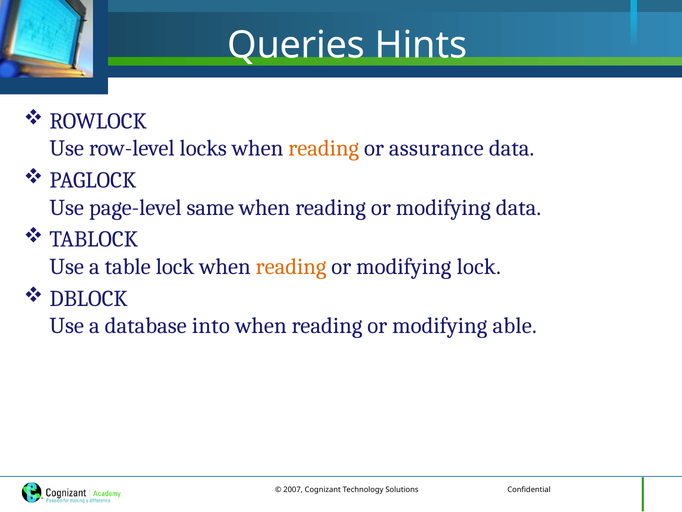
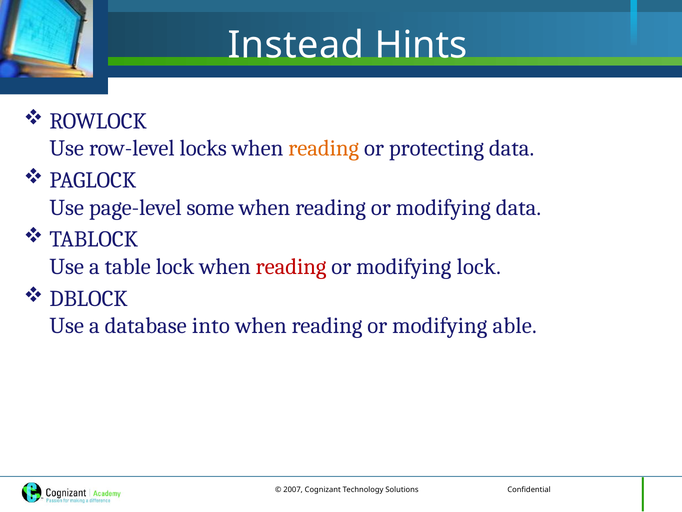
Queries: Queries -> Instead
assurance: assurance -> protecting
same: same -> some
reading at (291, 266) colour: orange -> red
